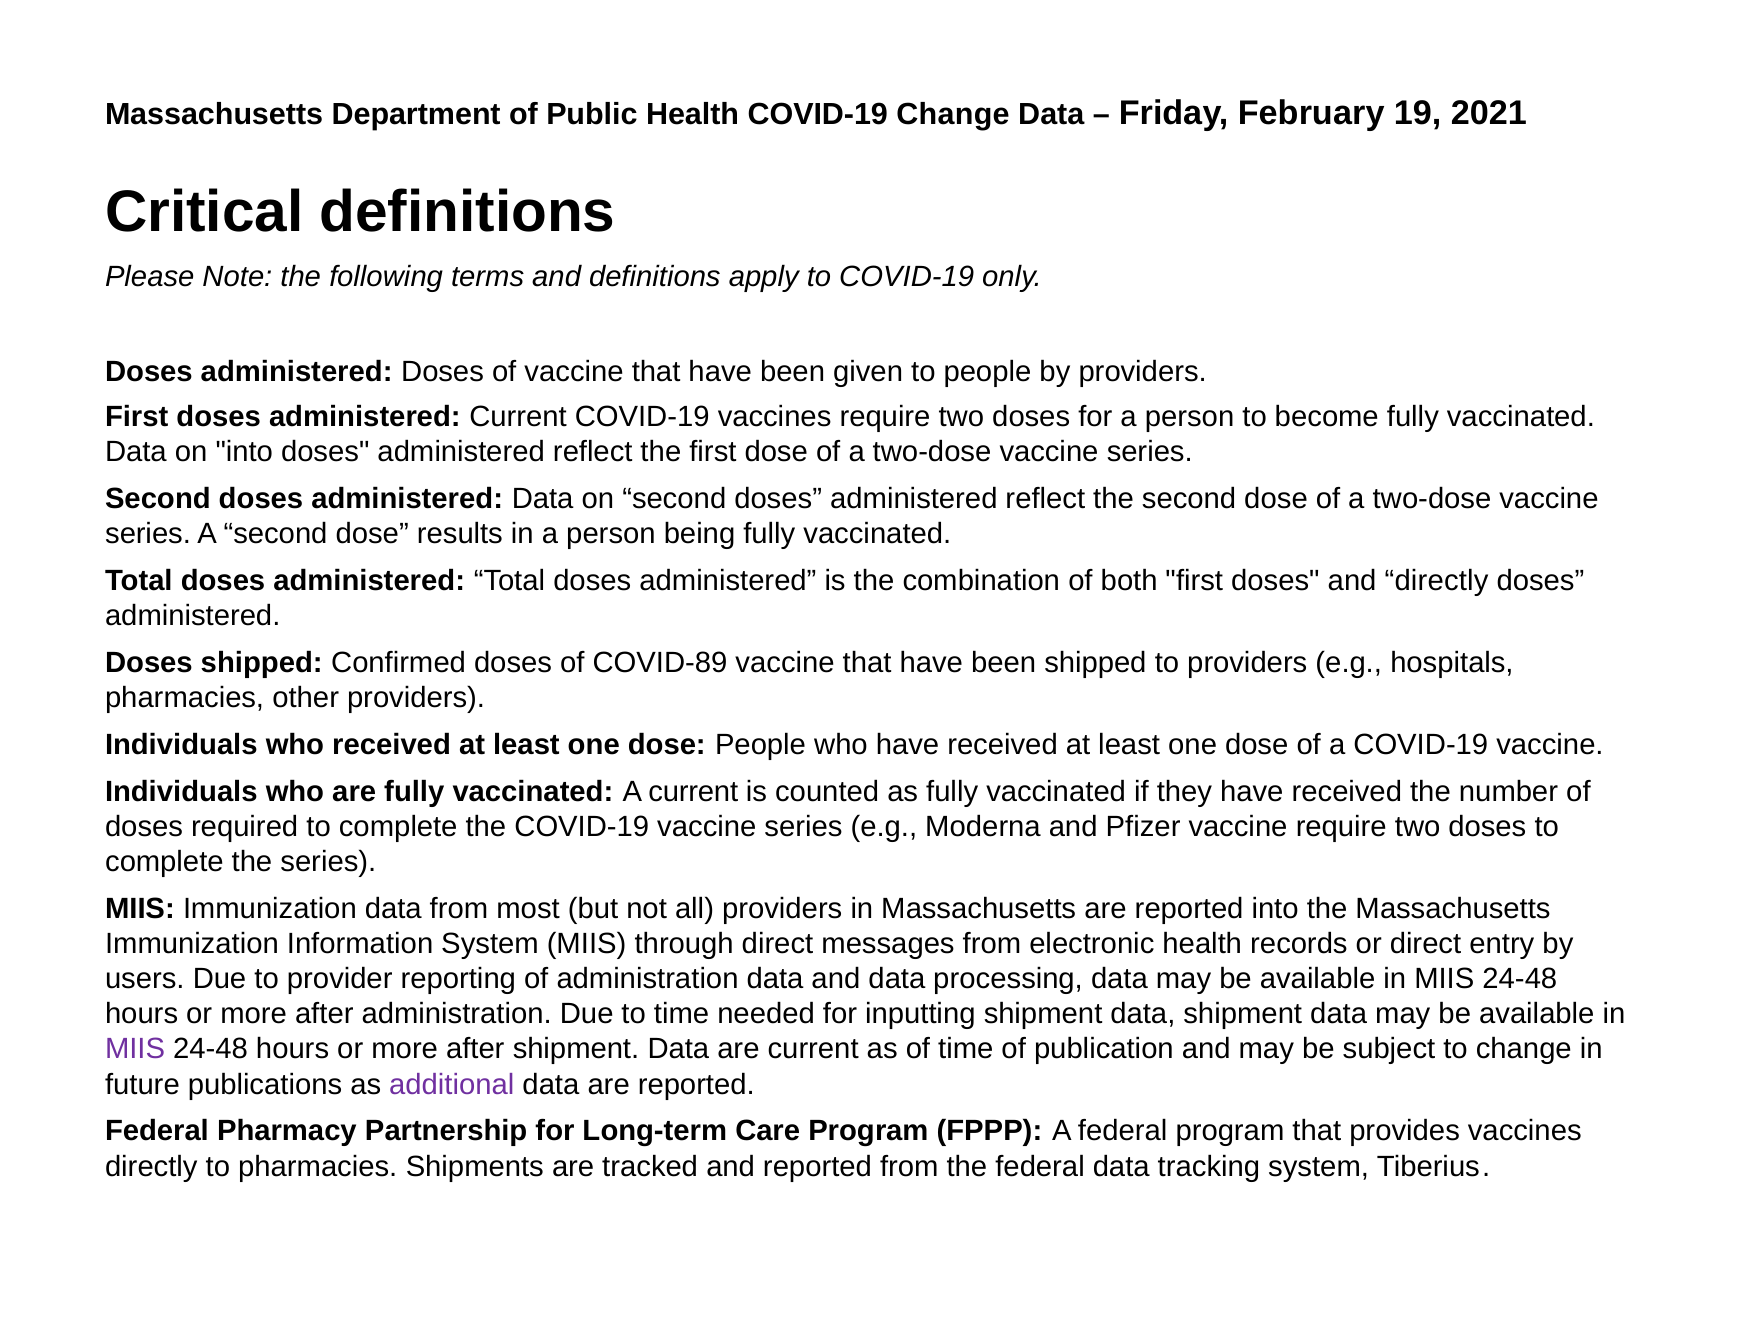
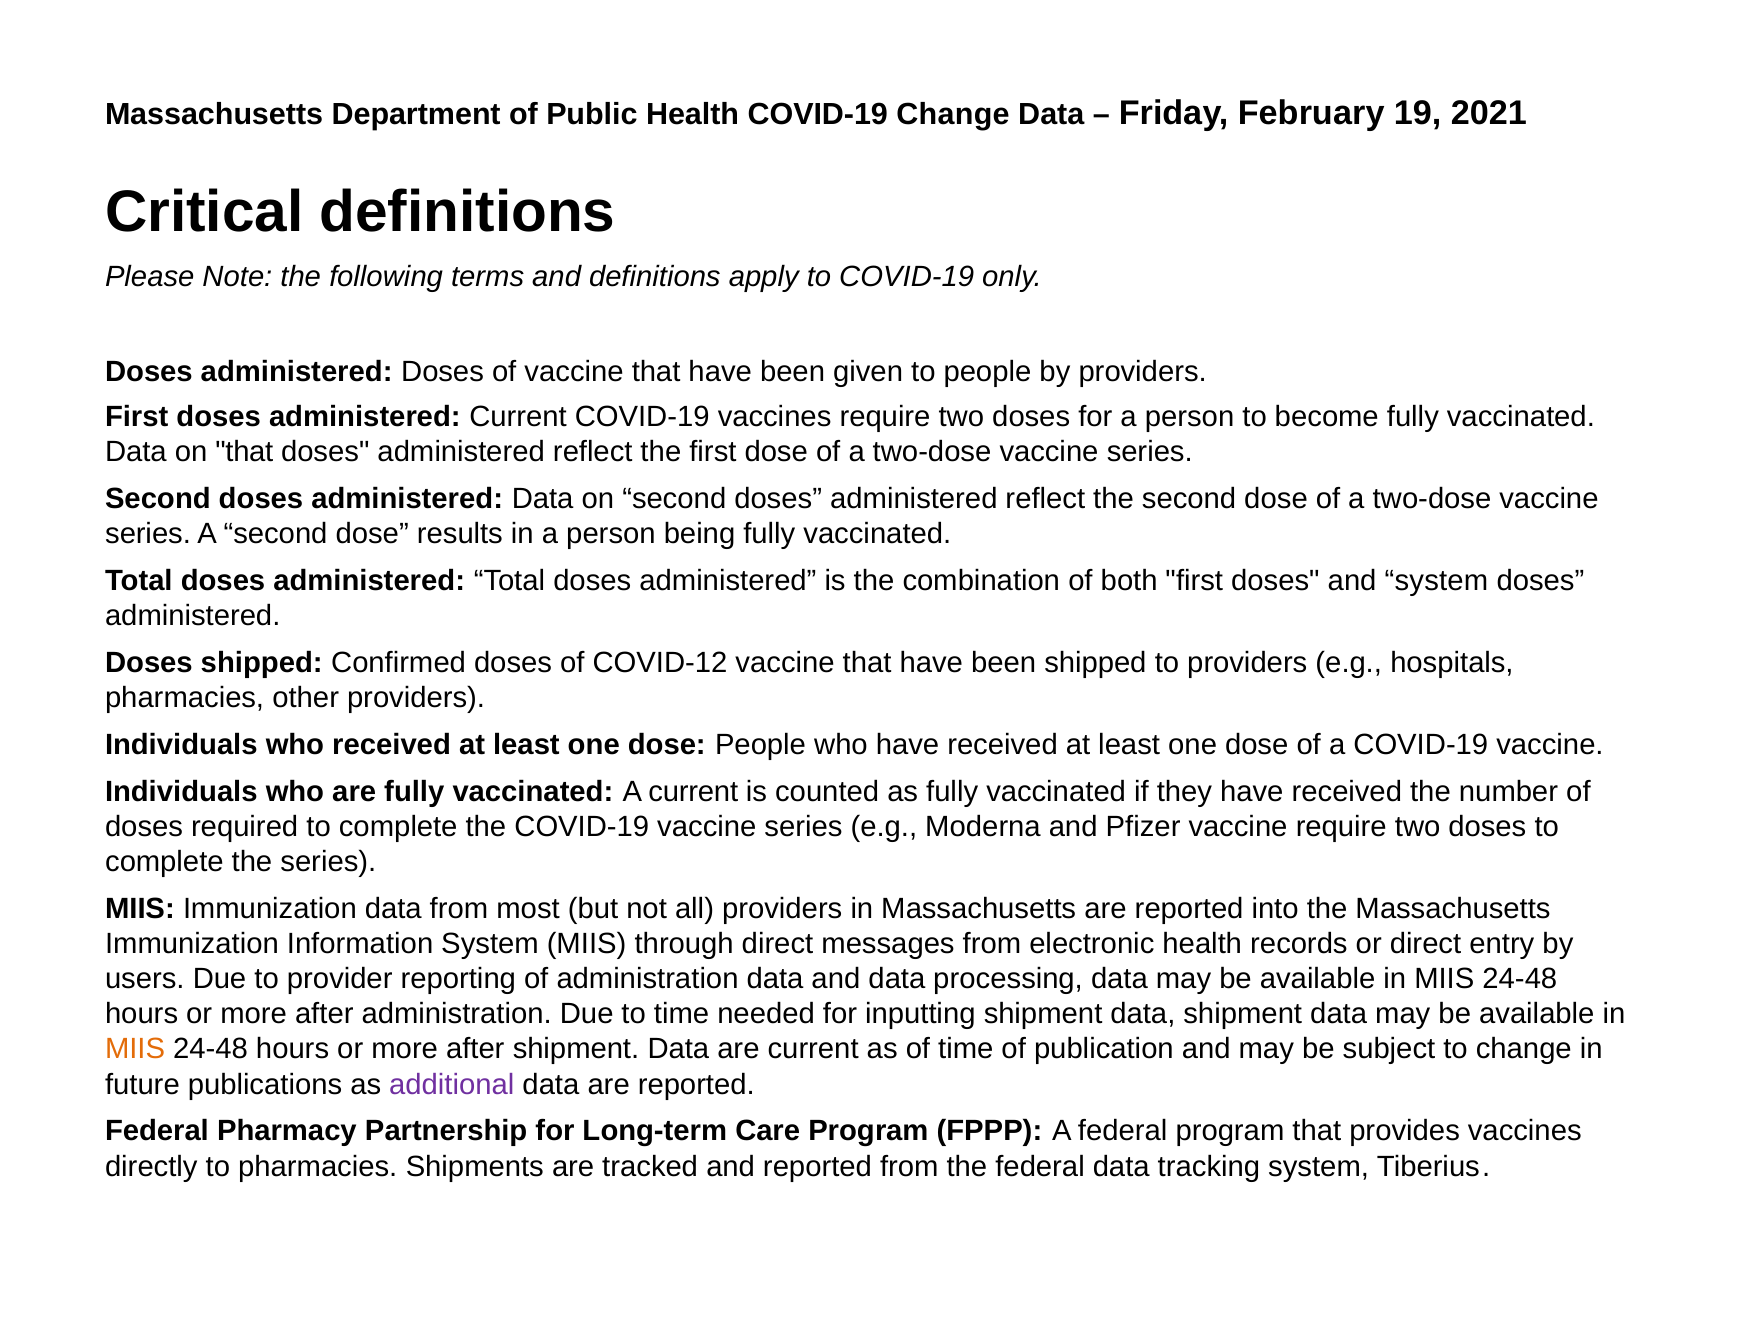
on into: into -> that
and directly: directly -> system
COVID-89: COVID-89 -> COVID-12
MIIS at (135, 1049) colour: purple -> orange
